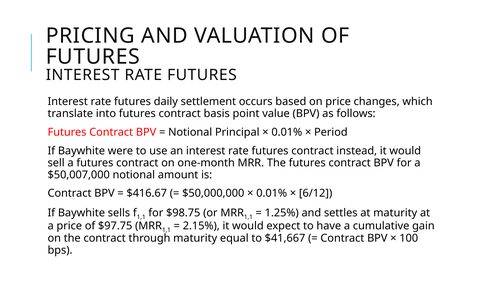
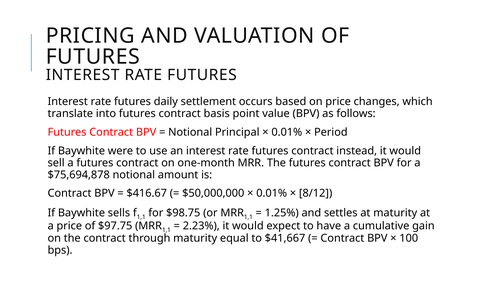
$50,007,000: $50,007,000 -> $75,694,878
6/12: 6/12 -> 8/12
2.15%: 2.15% -> 2.23%
